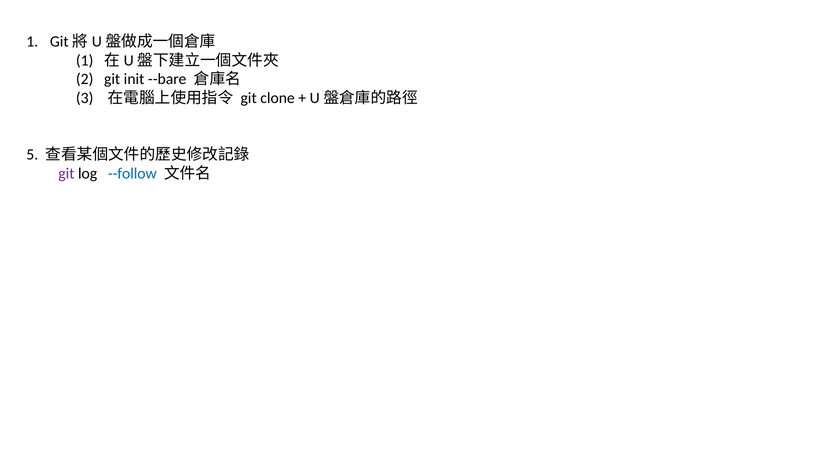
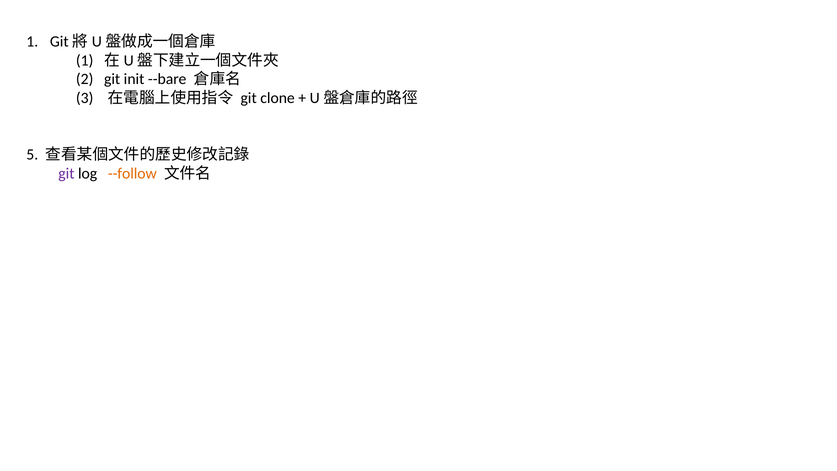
--follow colour: blue -> orange
